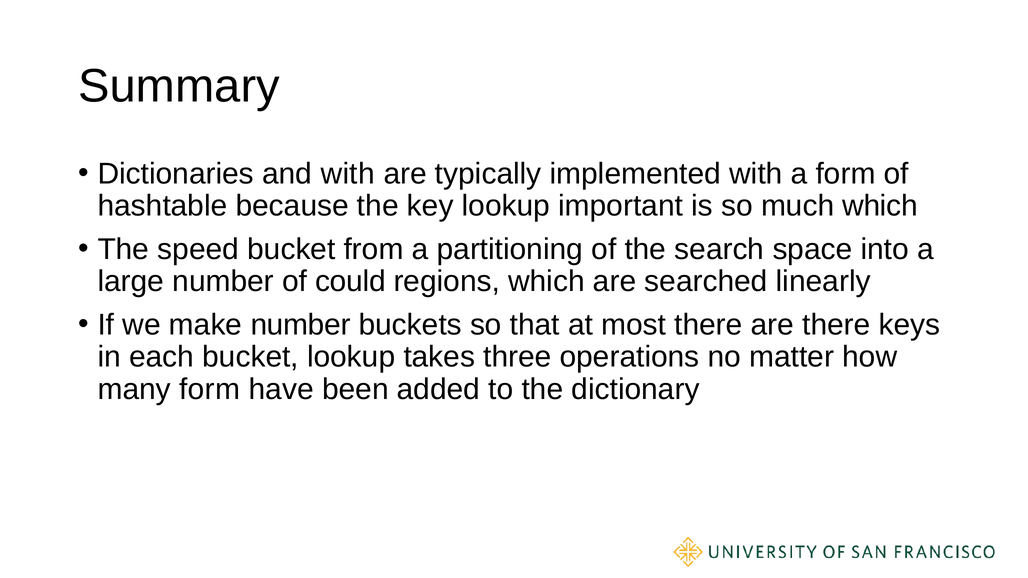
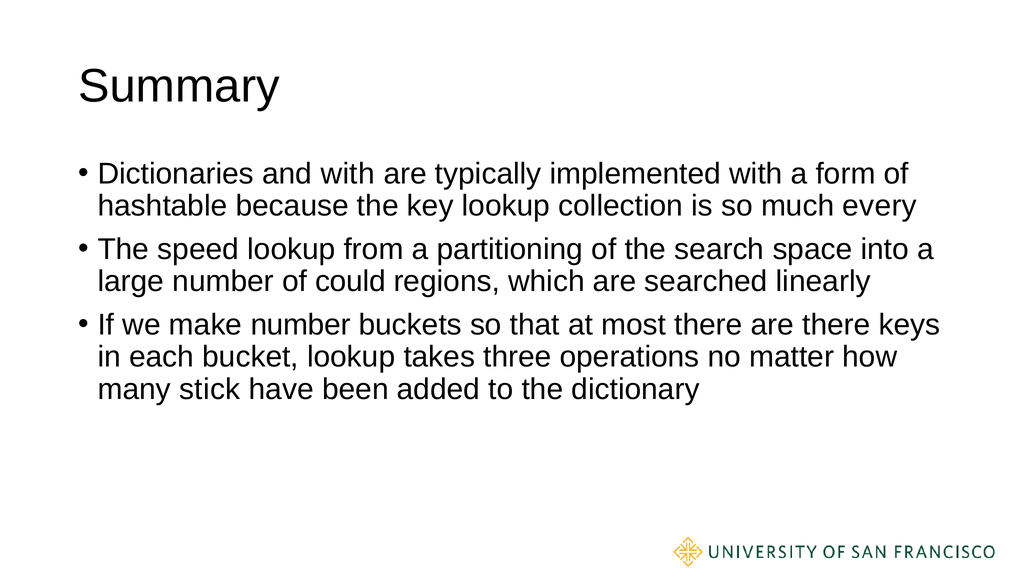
important: important -> collection
much which: which -> every
speed bucket: bucket -> lookup
many form: form -> stick
